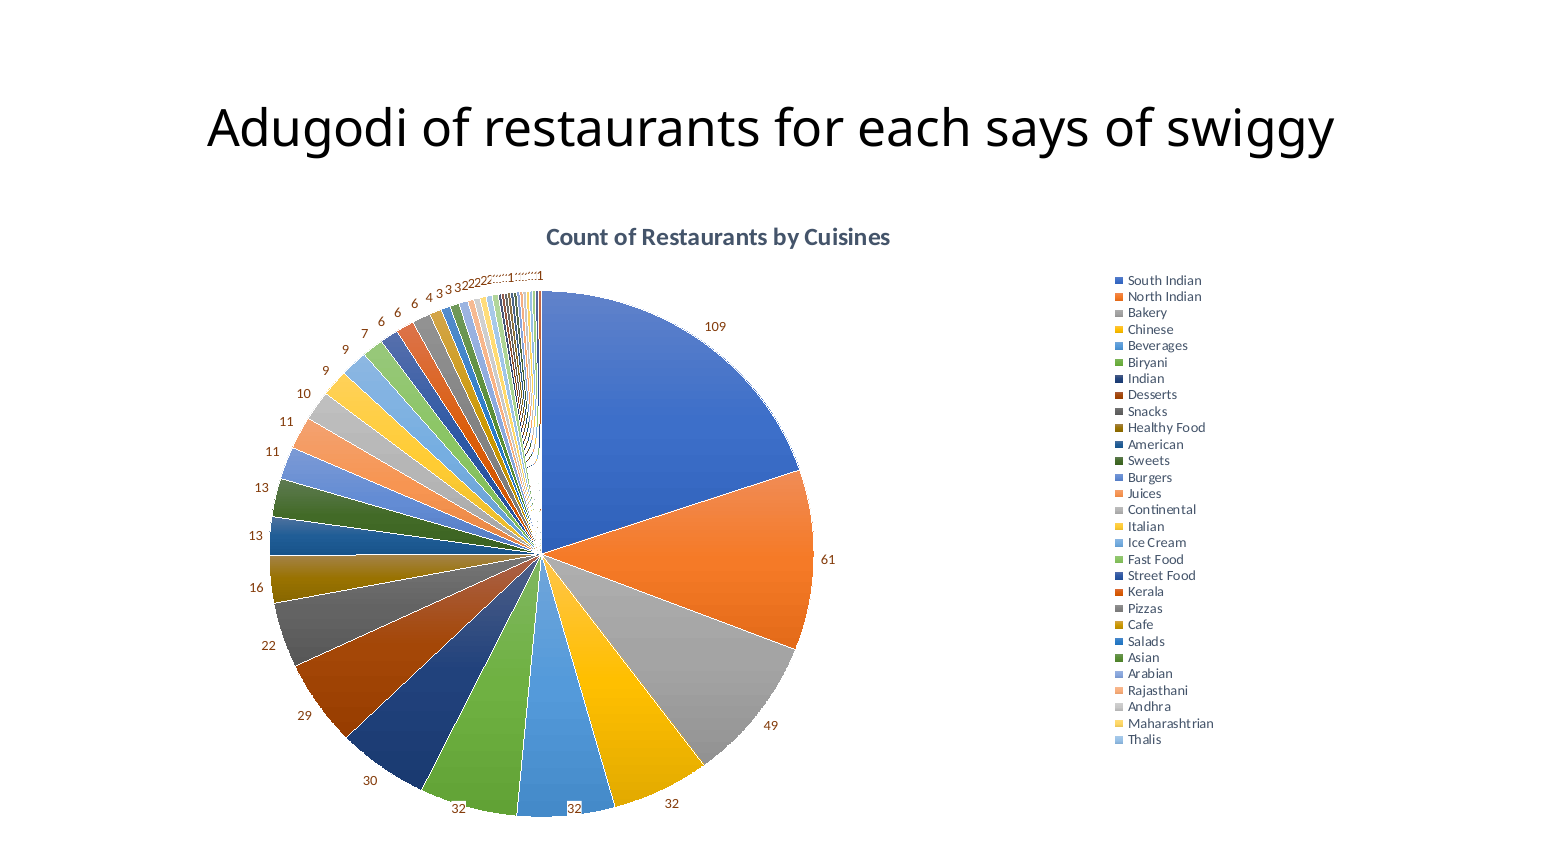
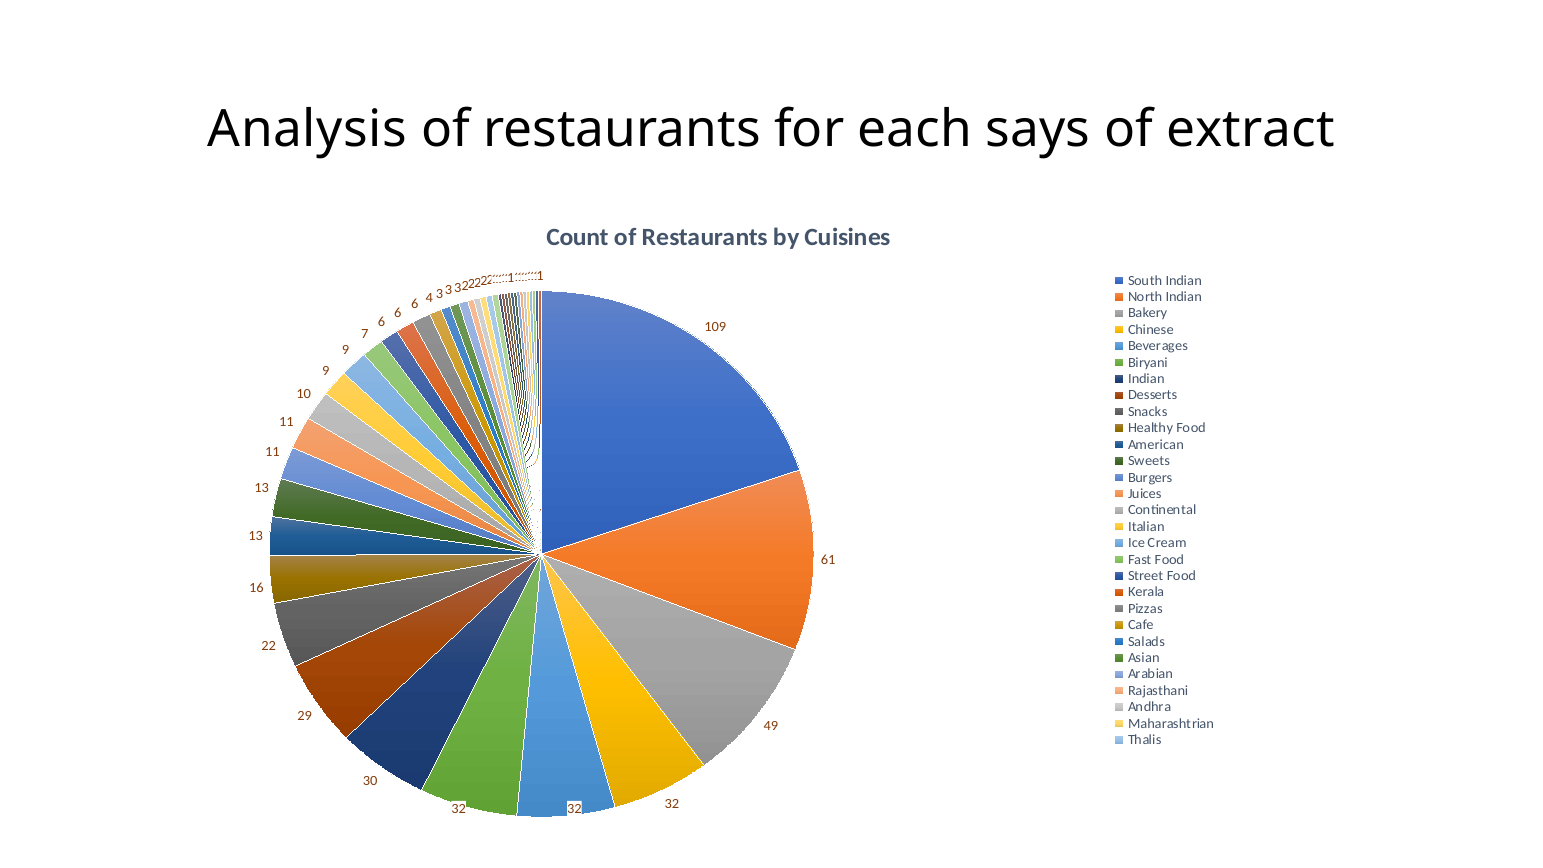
Adugodi: Adugodi -> Analysis
swiggy: swiggy -> extract
